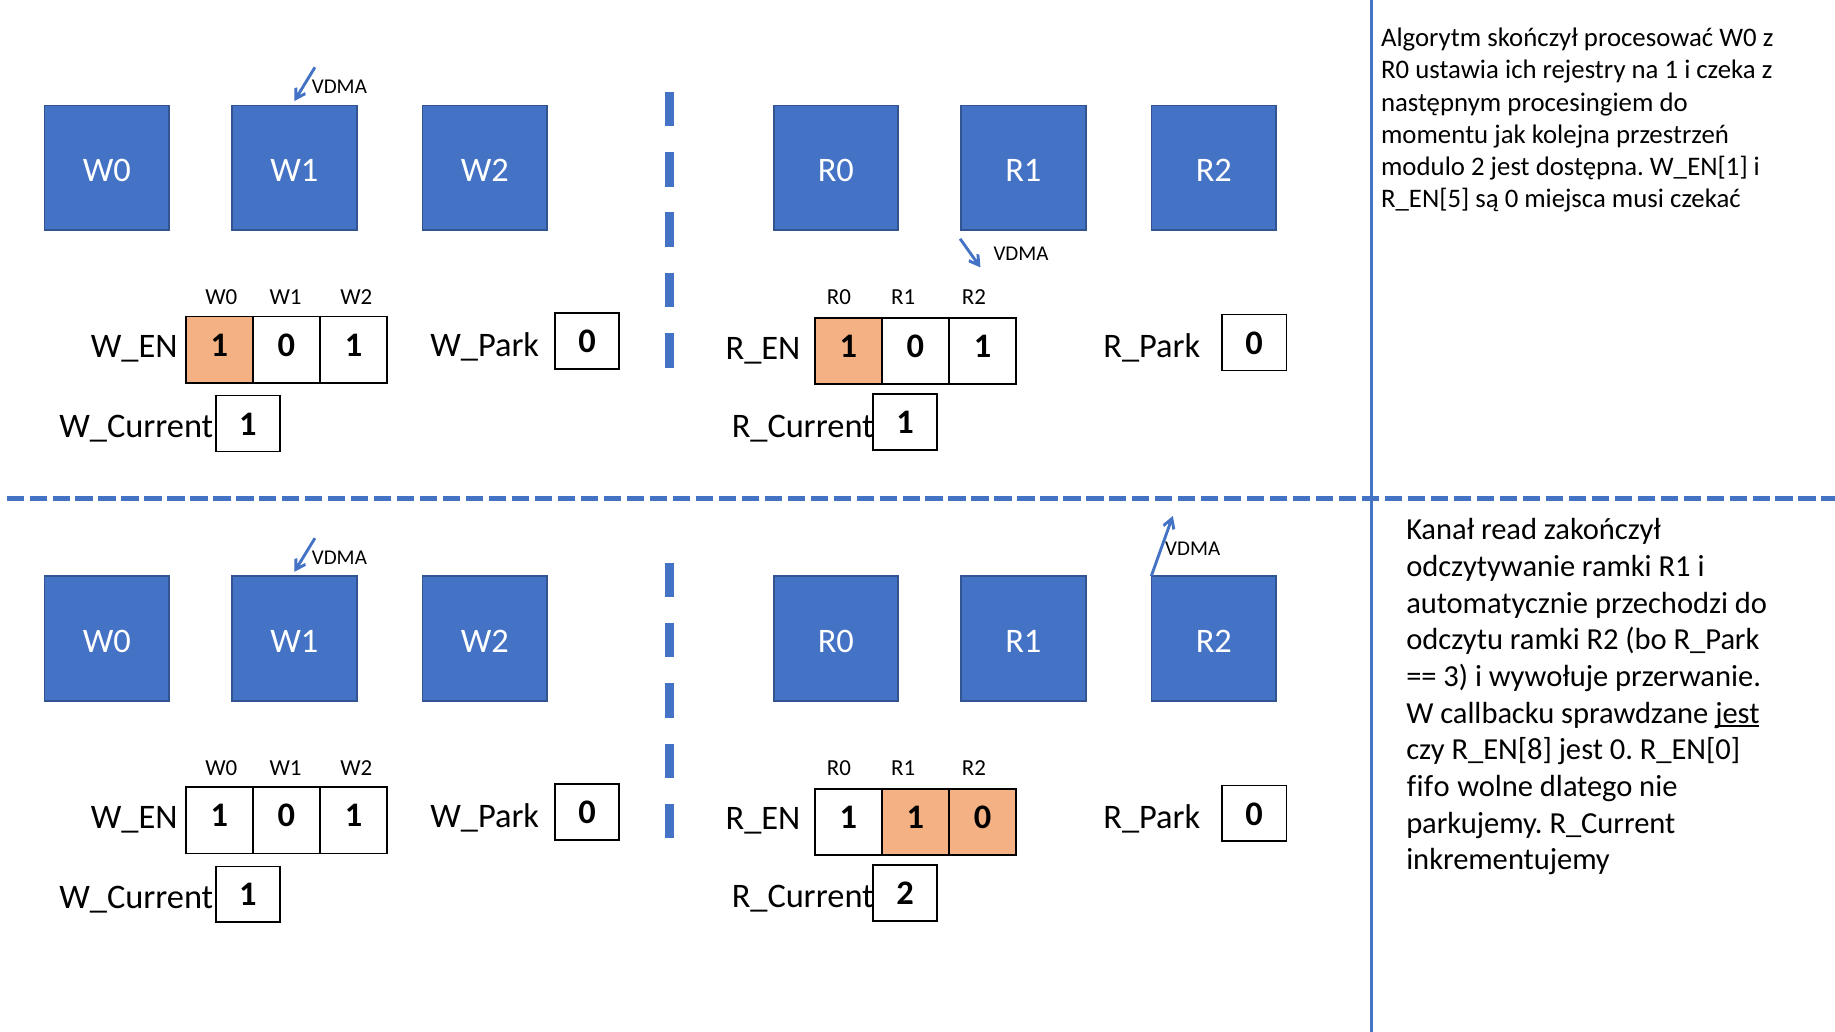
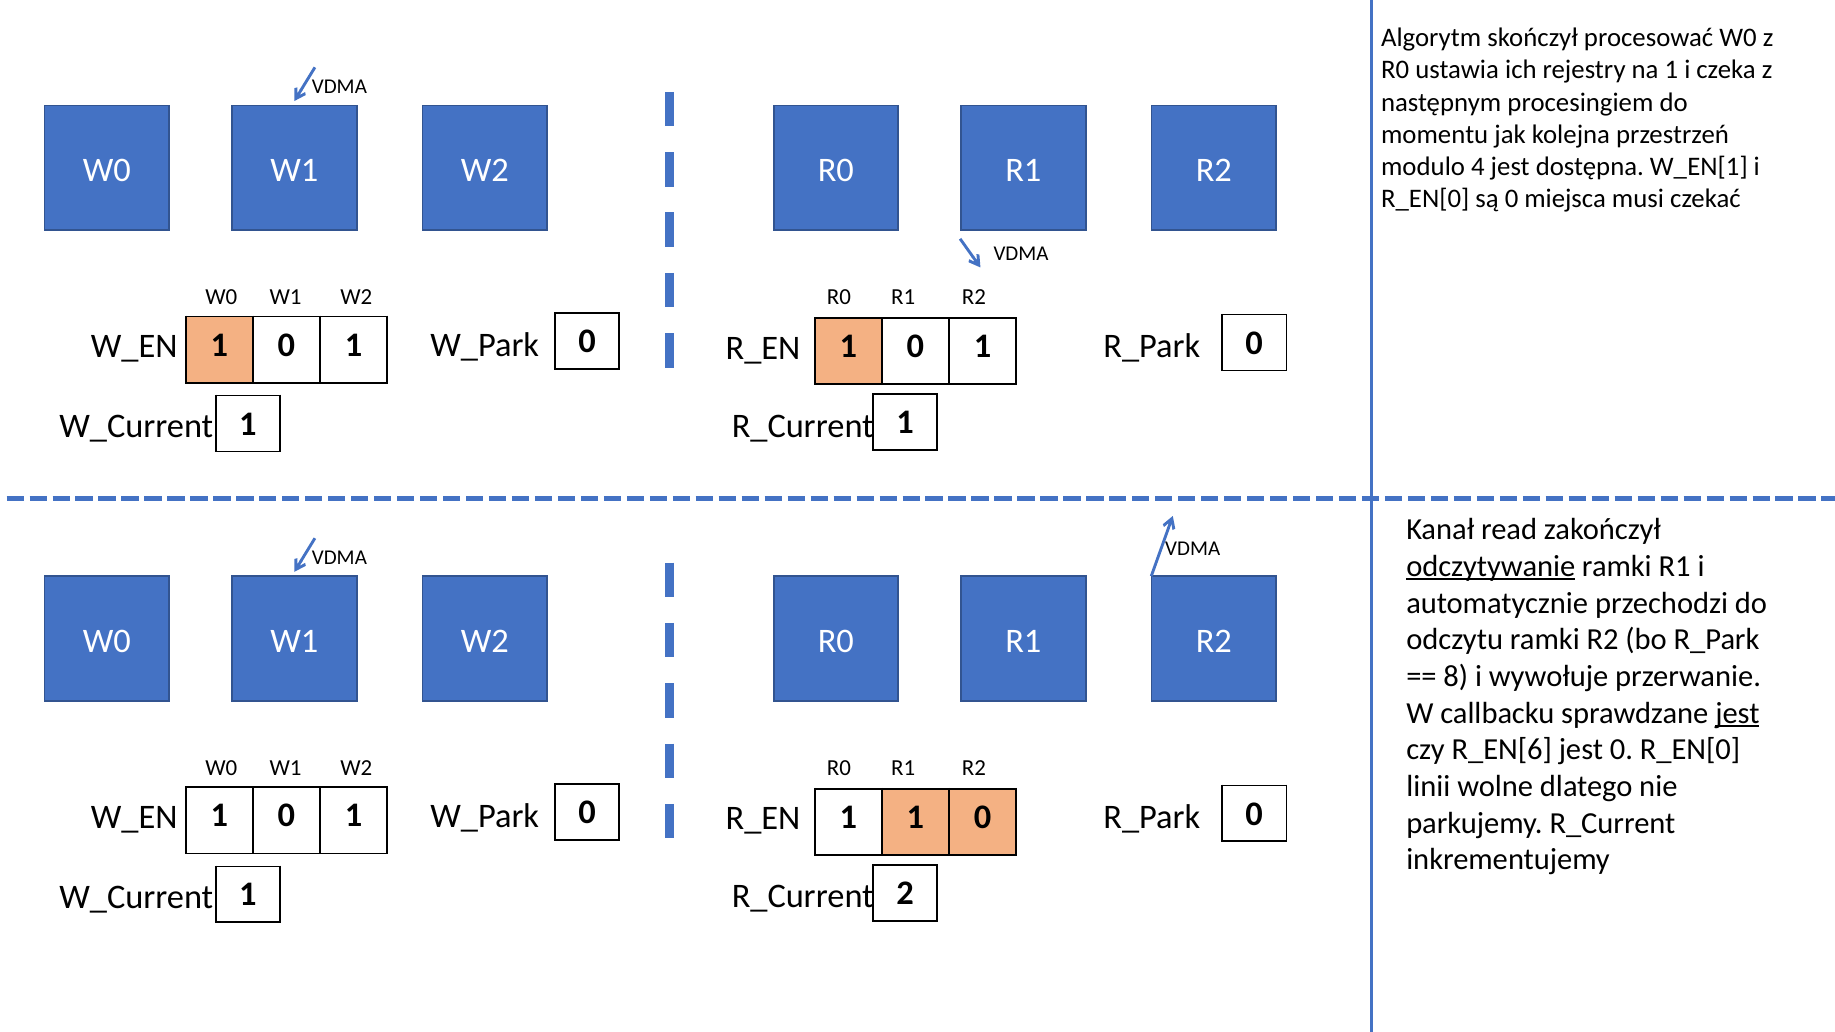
modulo 2: 2 -> 4
R_EN[5 at (1425, 199): R_EN[5 -> R_EN[0
odczytywanie underline: none -> present
3: 3 -> 8
R_EN[8: R_EN[8 -> R_EN[6
fifo: fifo -> linii
